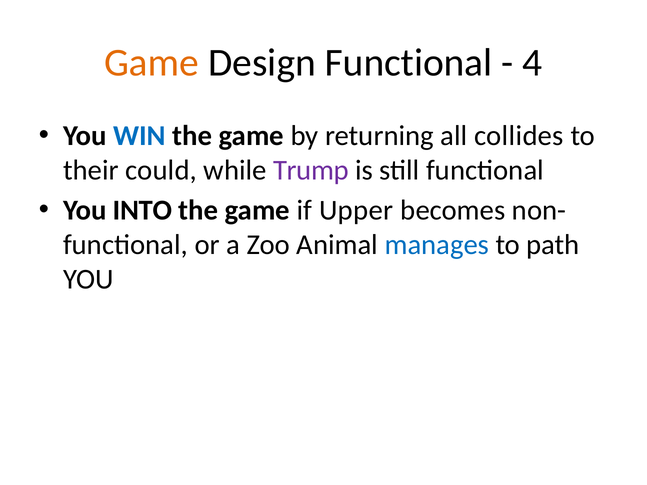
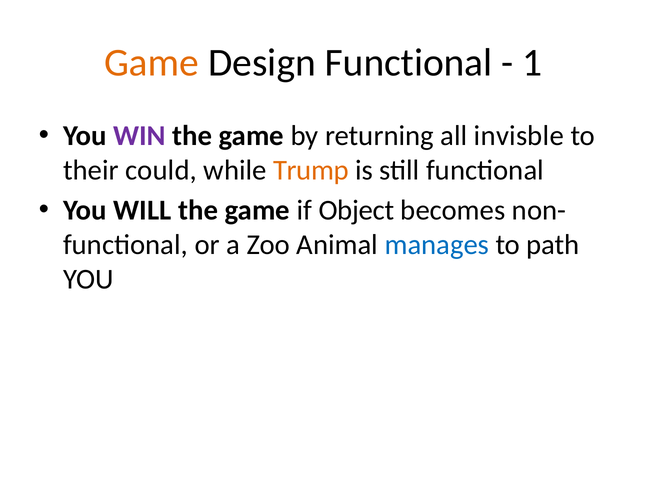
4: 4 -> 1
WIN colour: blue -> purple
collides: collides -> invisble
Trump colour: purple -> orange
INTO: INTO -> WILL
Upper: Upper -> Object
